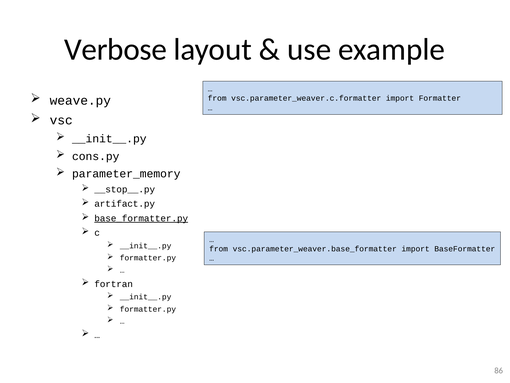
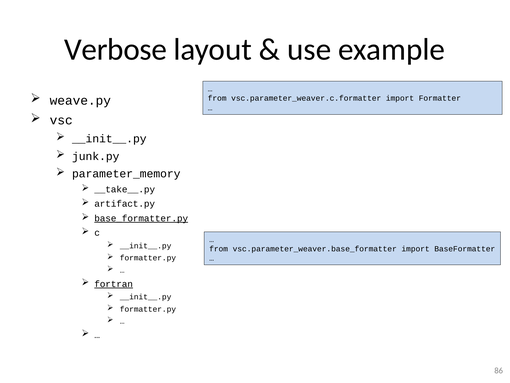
cons.py: cons.py -> junk.py
__stop__.py: __stop__.py -> __take__.py
fortran underline: none -> present
